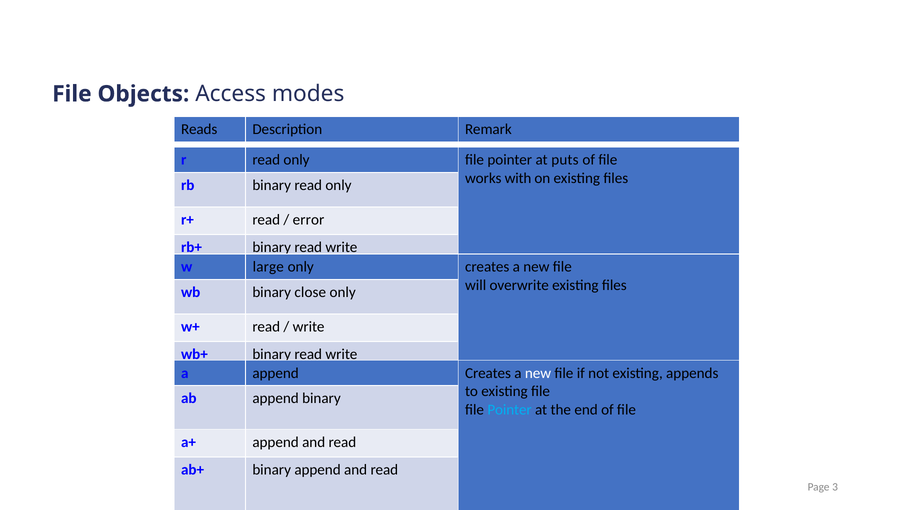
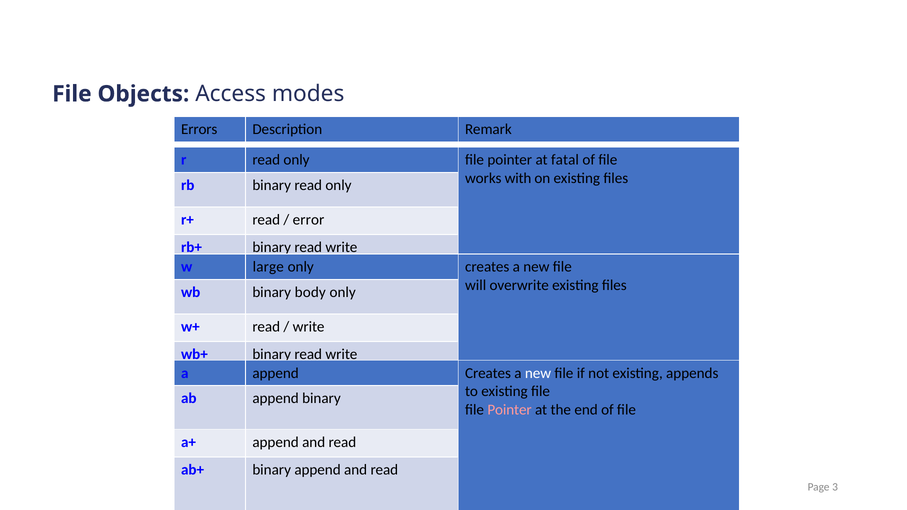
Reads: Reads -> Errors
puts: puts -> fatal
close: close -> body
Pointer at (510, 410) colour: light blue -> pink
